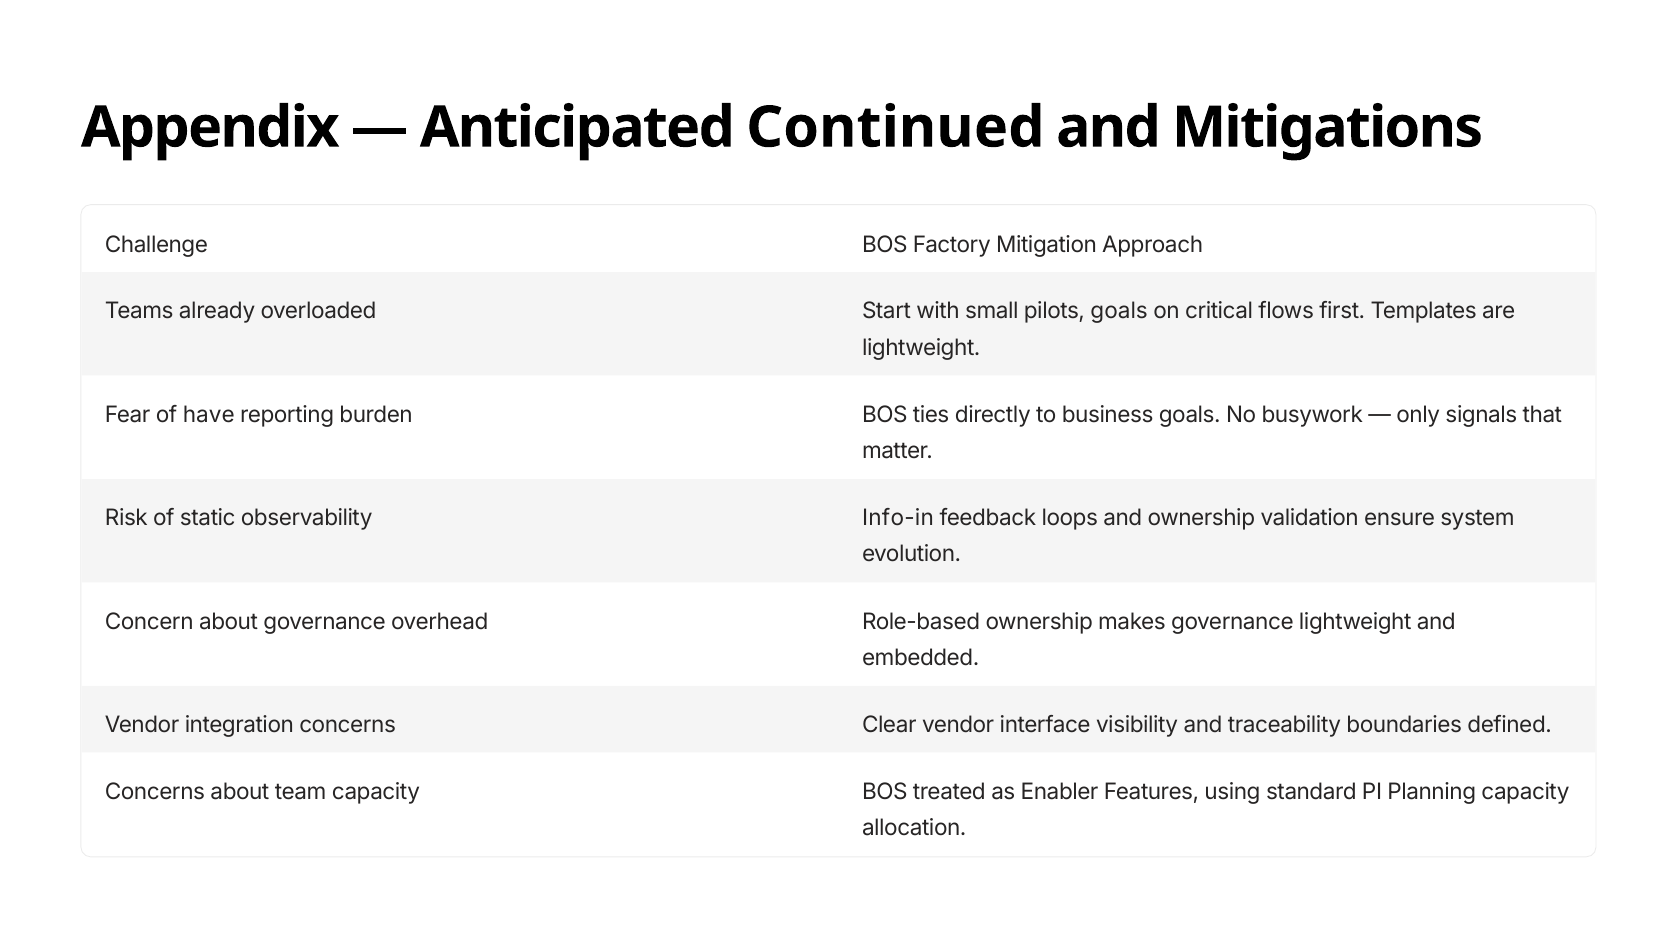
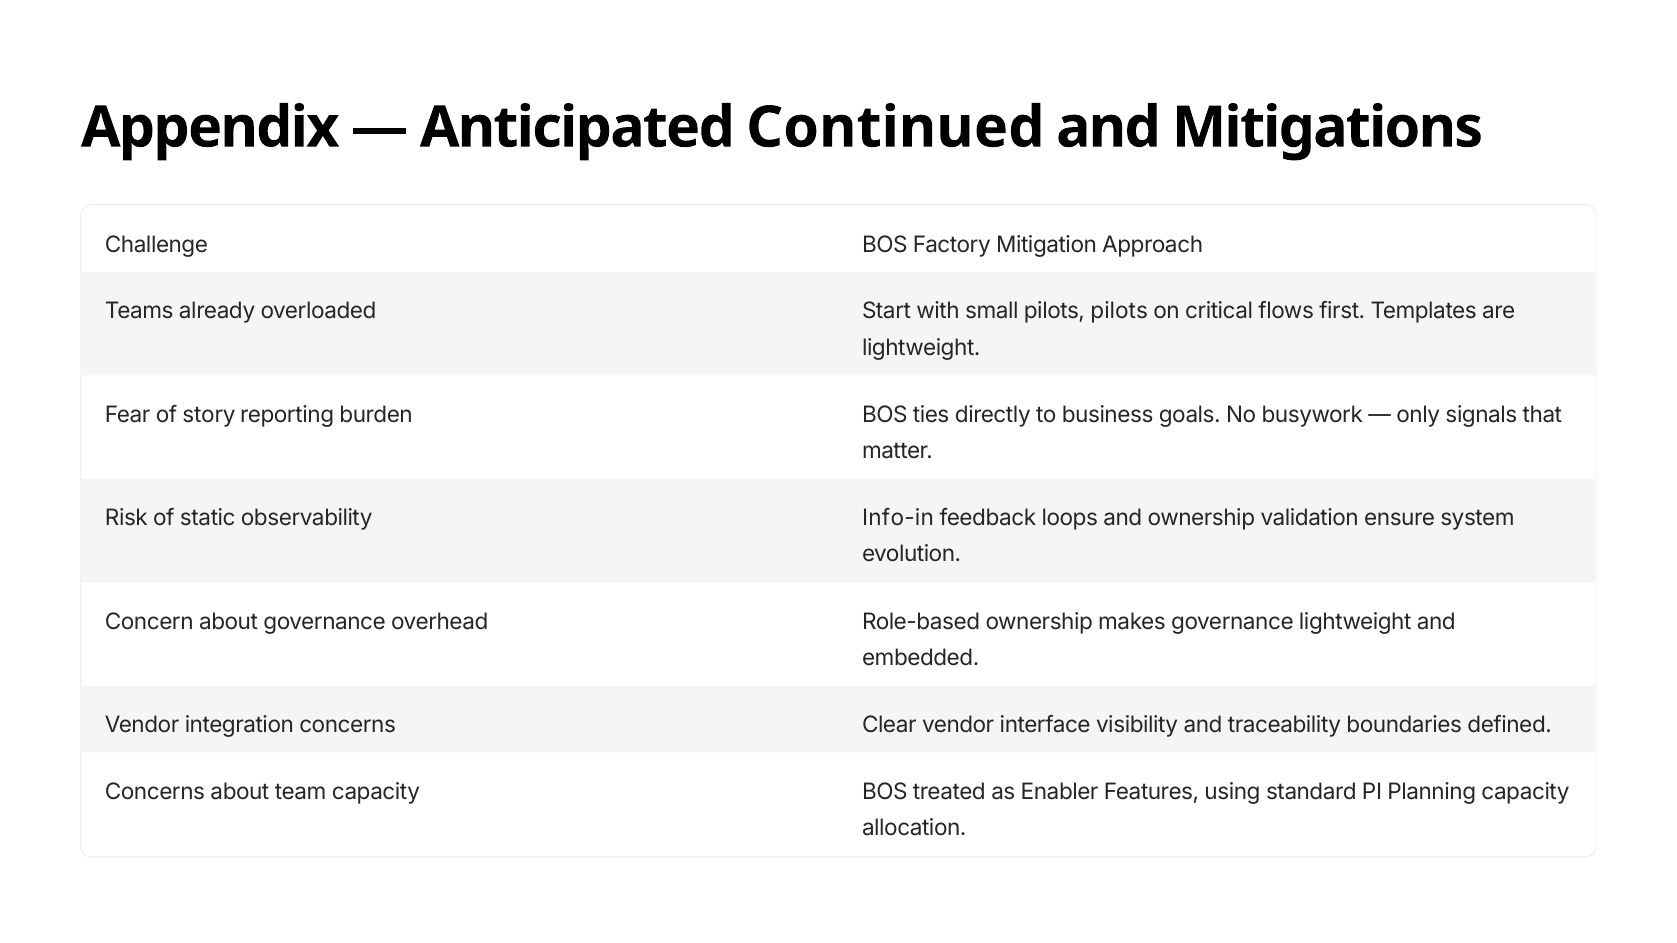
pilots goals: goals -> pilots
have: have -> story
